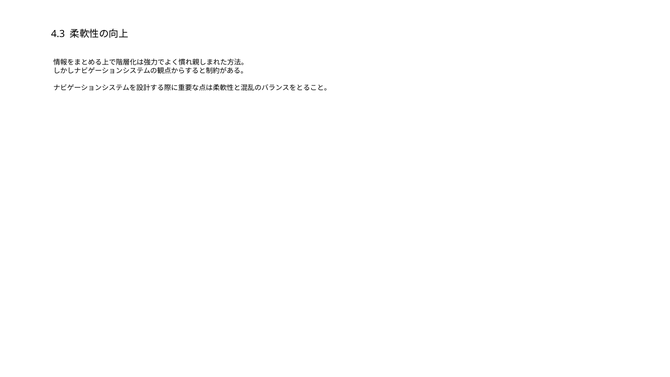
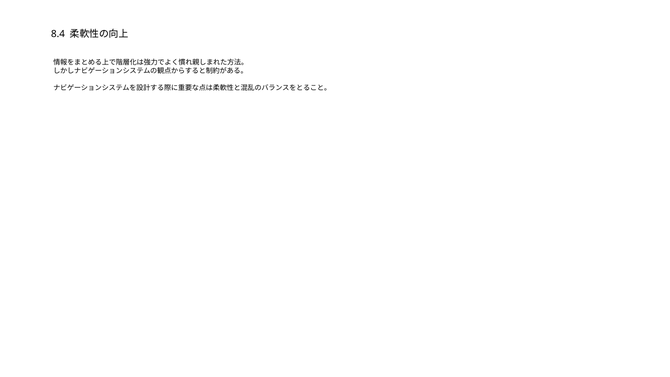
4.3: 4.3 -> 8.4
